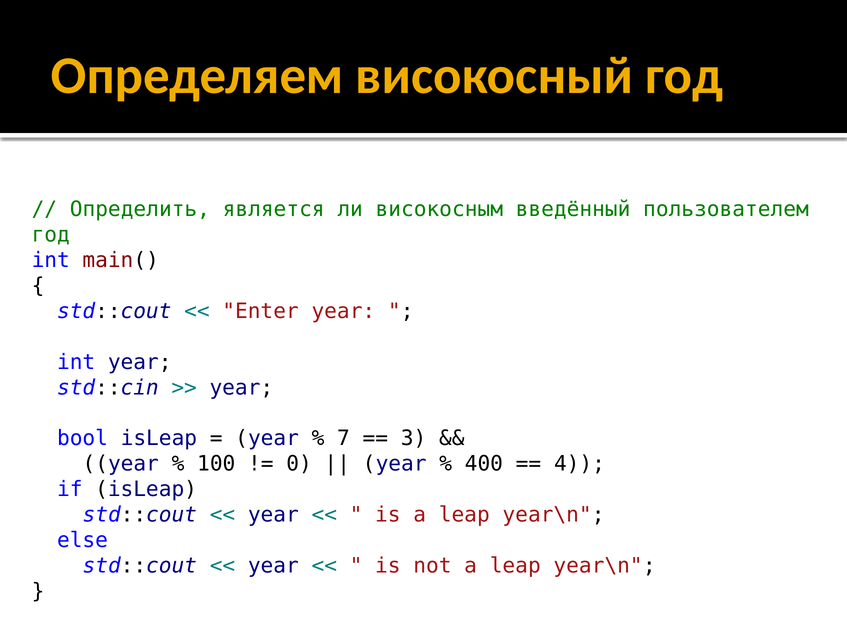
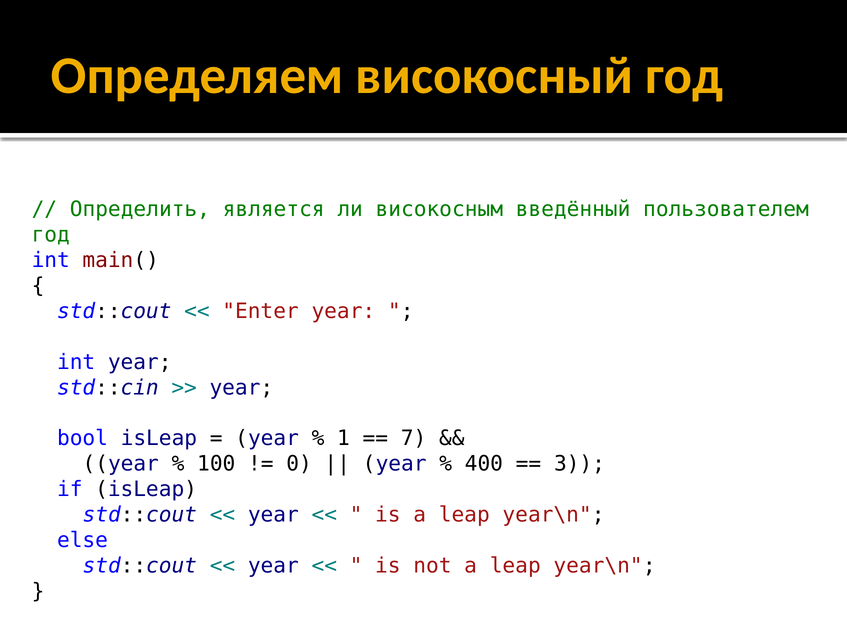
7: 7 -> 1
3: 3 -> 7
4: 4 -> 3
